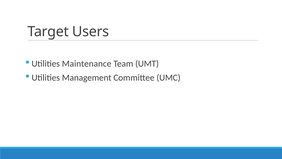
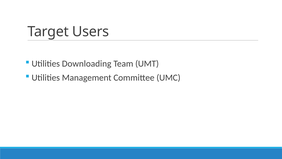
Maintenance: Maintenance -> Downloading
